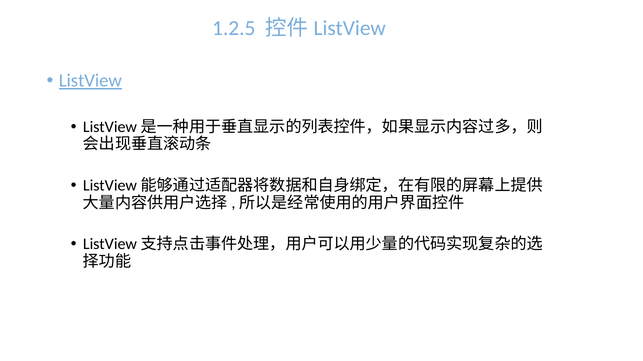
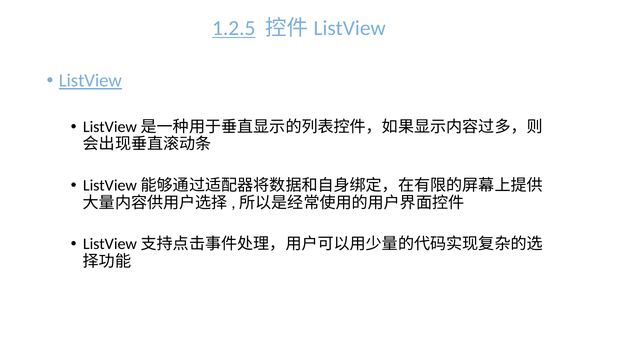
1.2.5 underline: none -> present
